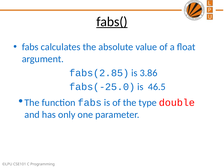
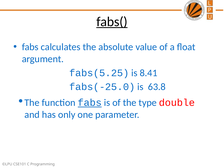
fabs(2.85: fabs(2.85 -> fabs(5.25
3.86: 3.86 -> 8.41
46.5: 46.5 -> 63.8
fabs at (90, 103) underline: none -> present
